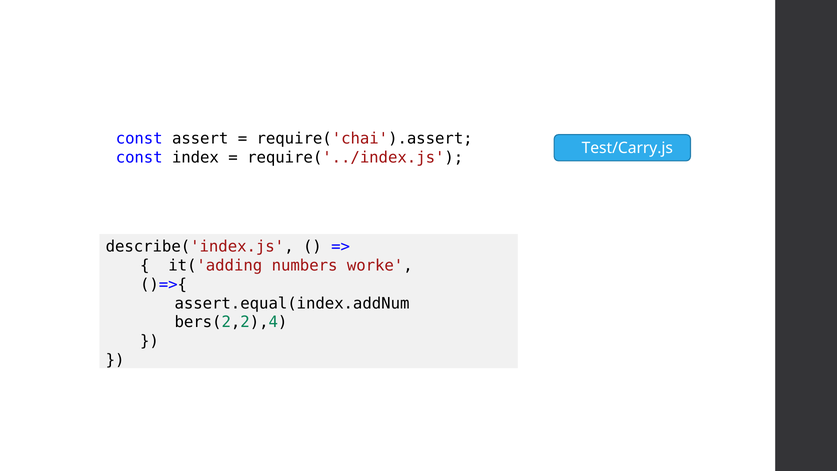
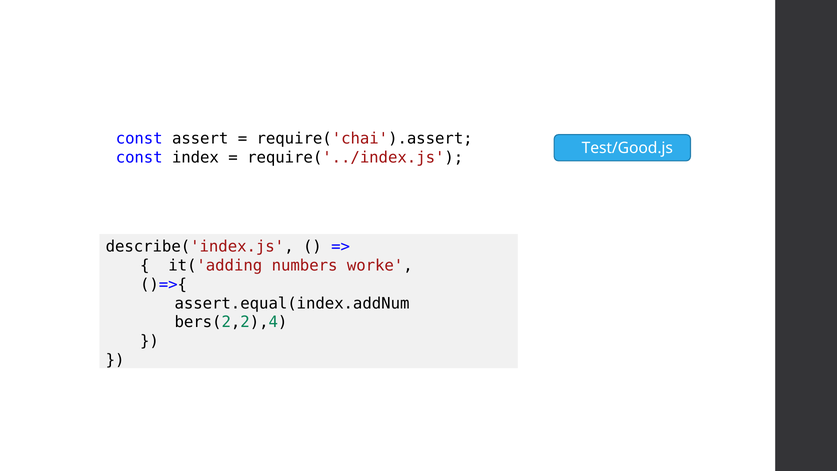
Test/Carry.js: Test/Carry.js -> Test/Good.js
